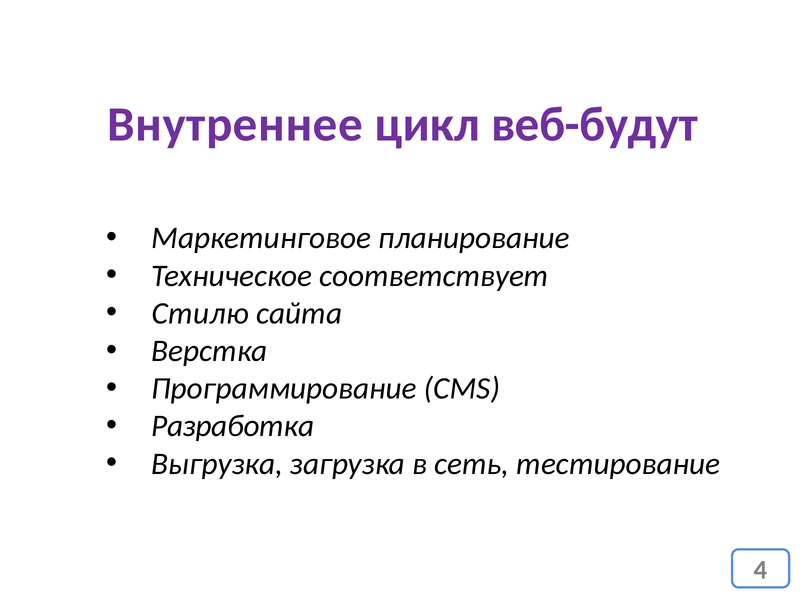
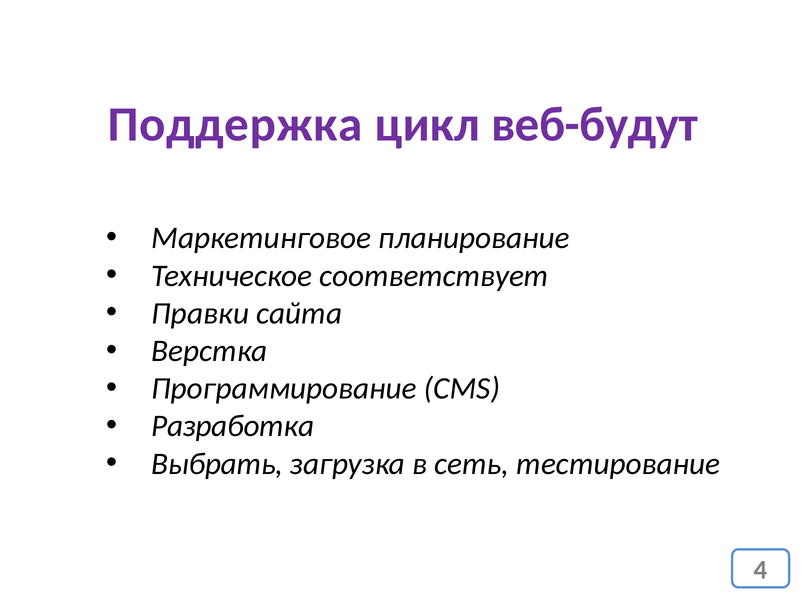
Внутреннее: Внутреннее -> Поддержка
Стилю: Стилю -> Правки
Выгрузка: Выгрузка -> Выбрать
